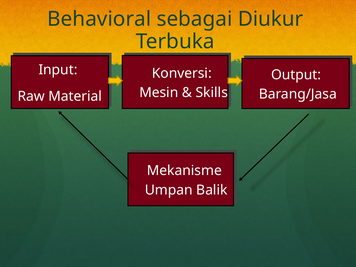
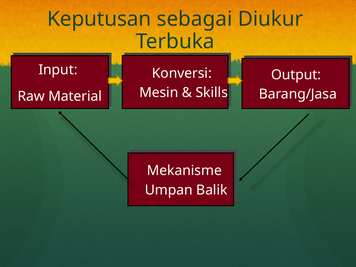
Behavioral: Behavioral -> Keputusan
